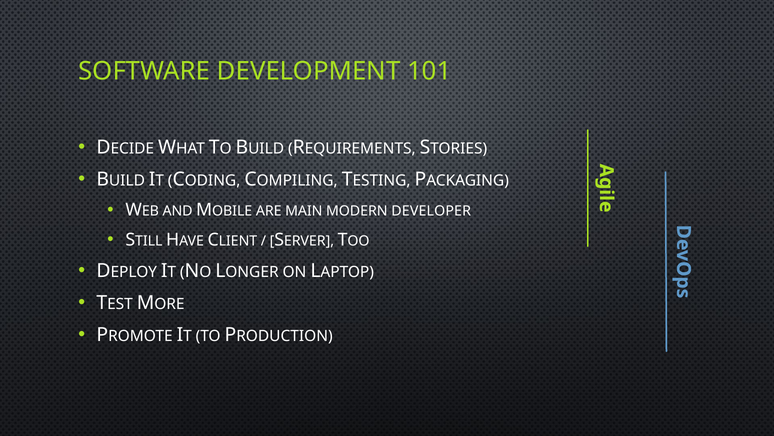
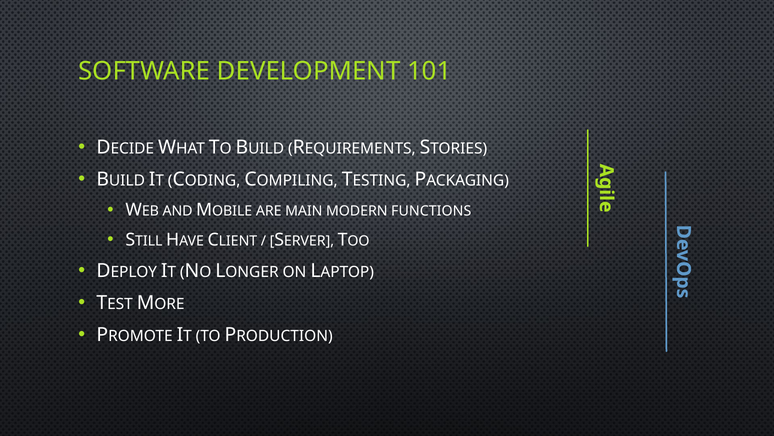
DEVELOPER: DEVELOPER -> FUNCTIONS
